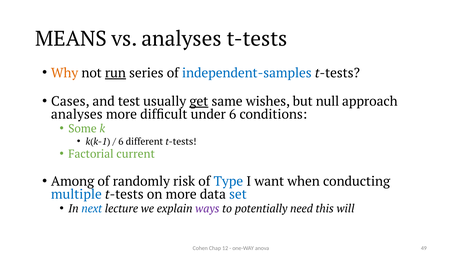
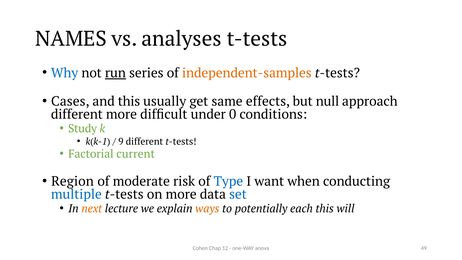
MEANS: MEANS -> NAMES
Why colour: orange -> blue
independent-samples colour: blue -> orange
and test: test -> this
get underline: present -> none
wishes: wishes -> effects
analyses at (77, 114): analyses -> different
under 6: 6 -> 0
Some: Some -> Study
6 at (121, 141): 6 -> 9
Among: Among -> Region
randomly: randomly -> moderate
next colour: blue -> orange
ways colour: purple -> orange
need: need -> each
